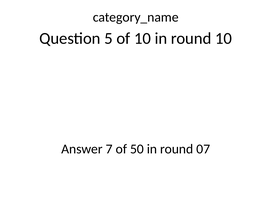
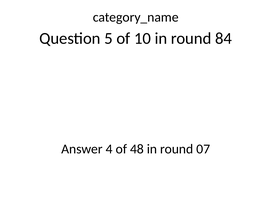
round 10: 10 -> 84
7: 7 -> 4
50: 50 -> 48
